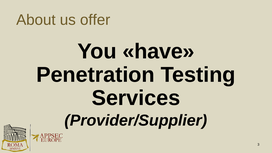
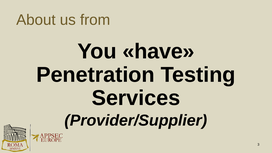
offer: offer -> from
